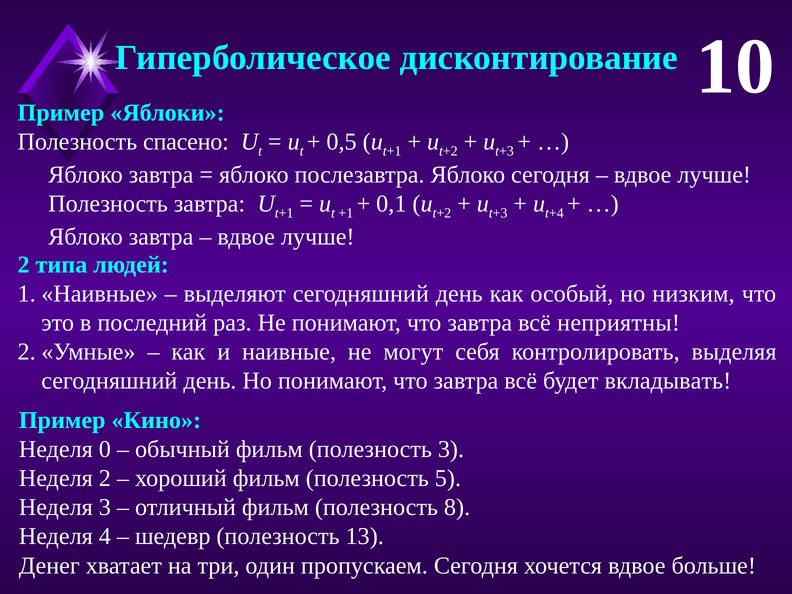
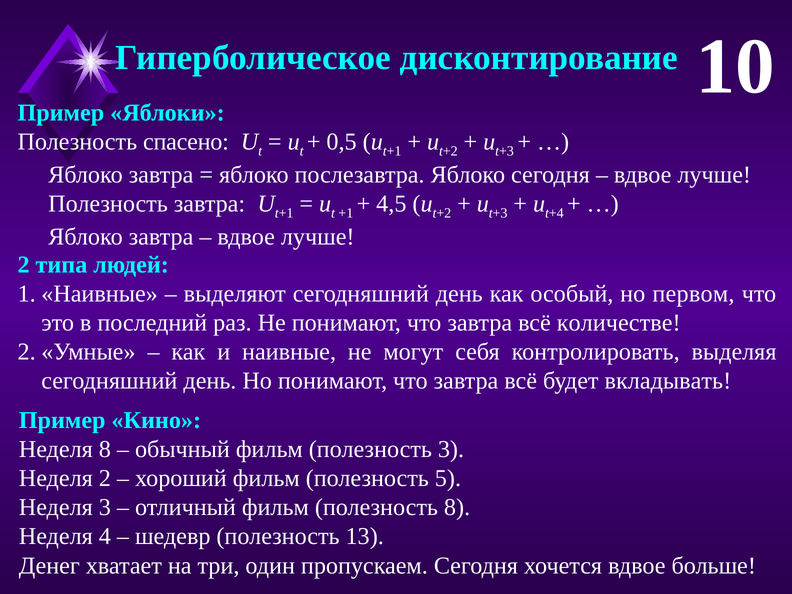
0,1: 0,1 -> 4,5
низким: низким -> первом
неприятны: неприятны -> количестве
Неделя 0: 0 -> 8
